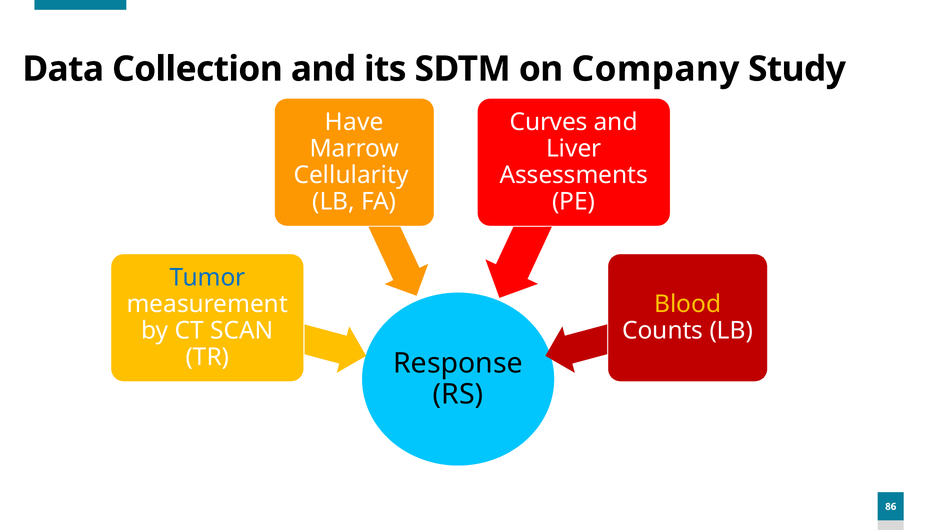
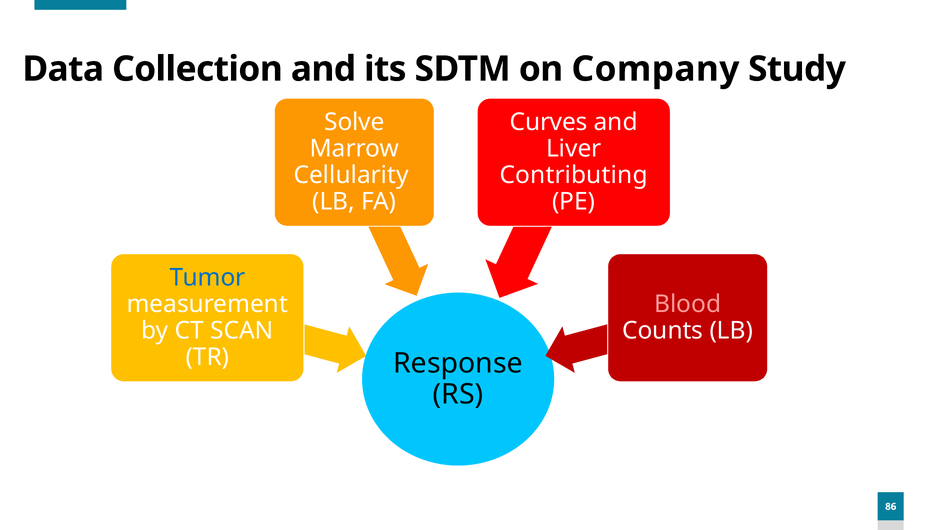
Have: Have -> Solve
Assessments: Assessments -> Contributing
Blood colour: yellow -> pink
